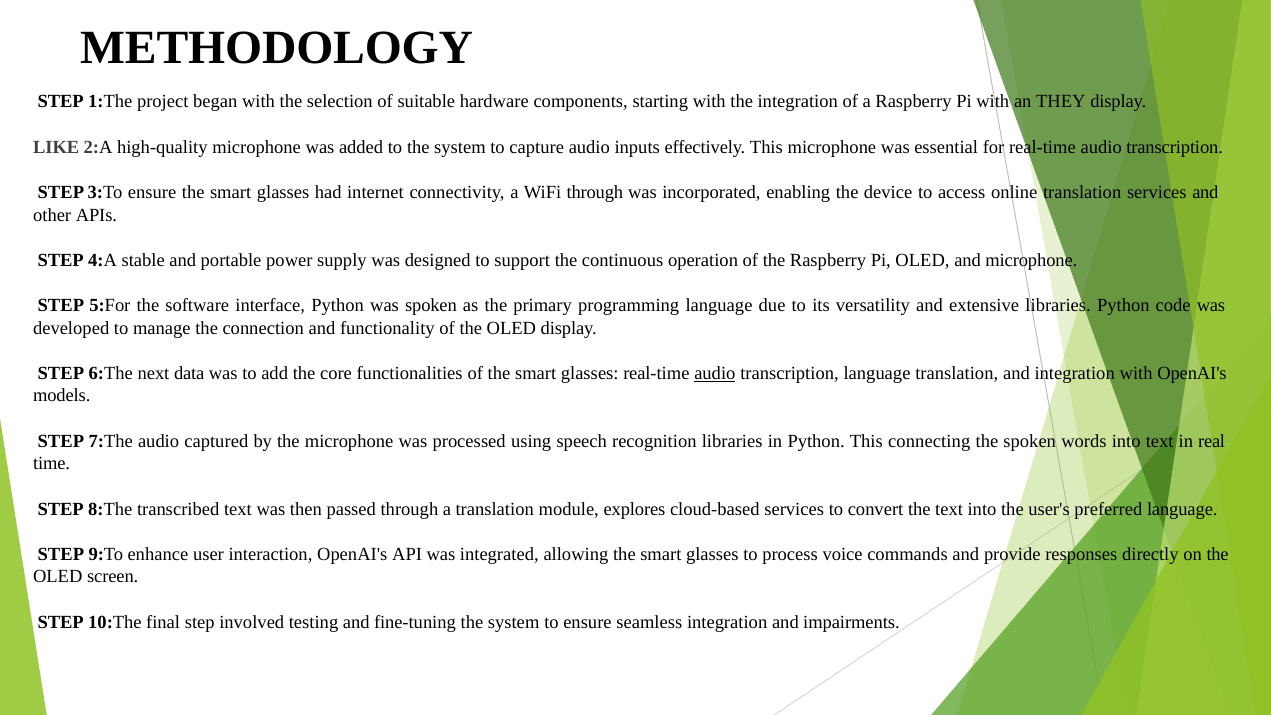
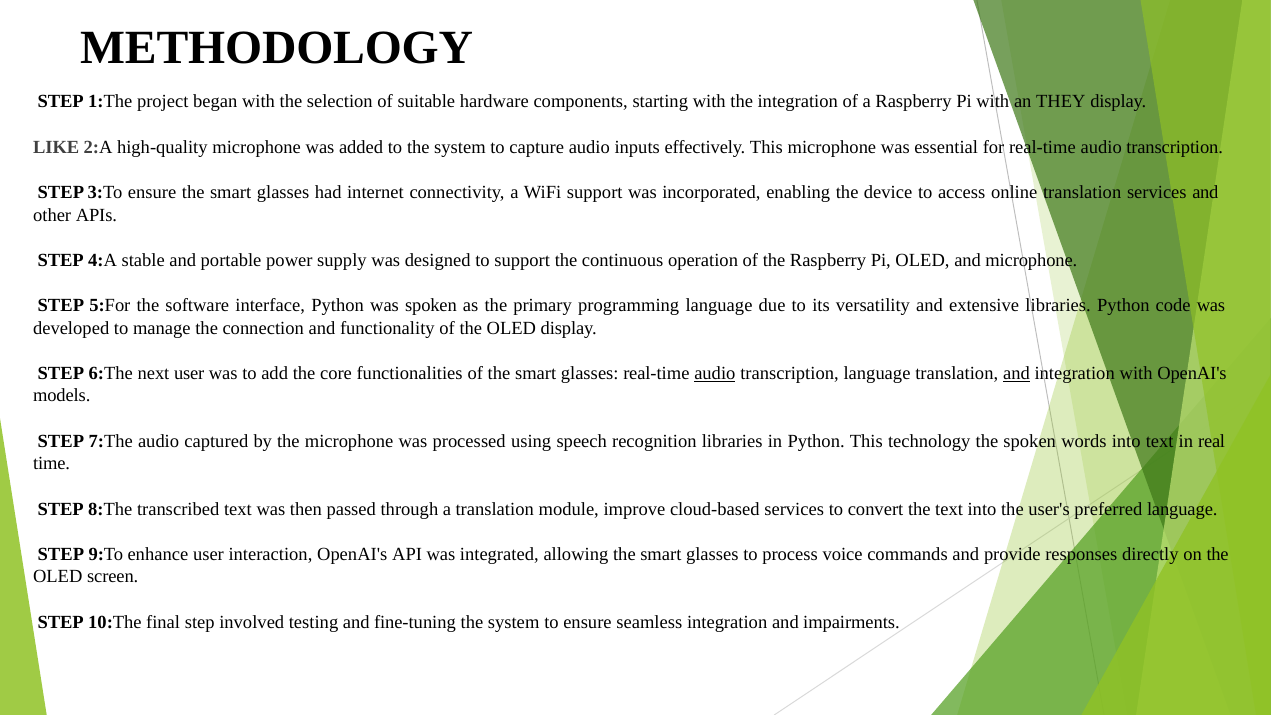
WiFi through: through -> support
next data: data -> user
and at (1016, 374) underline: none -> present
connecting: connecting -> technology
explores: explores -> improve
